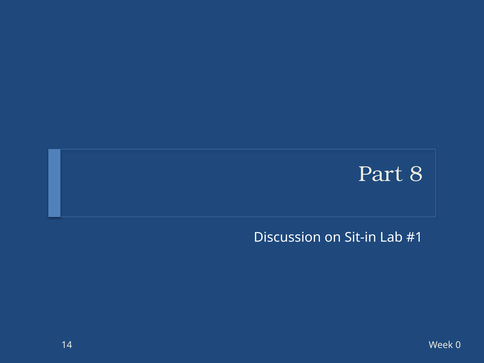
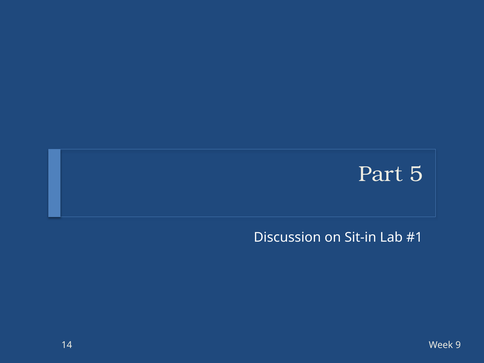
8: 8 -> 5
0: 0 -> 9
